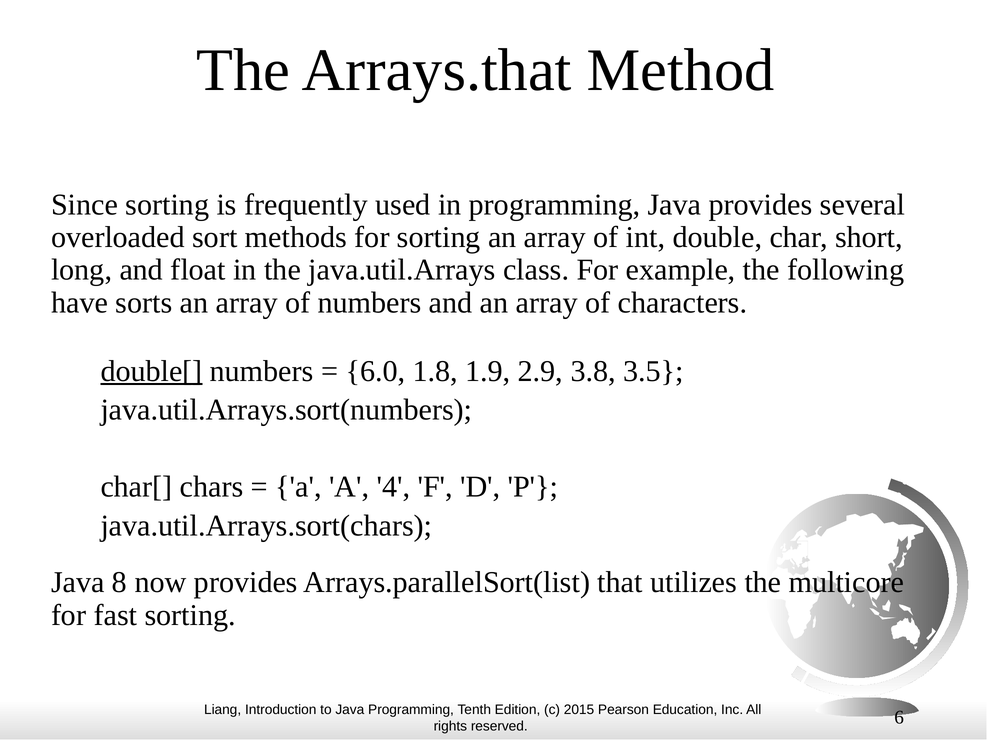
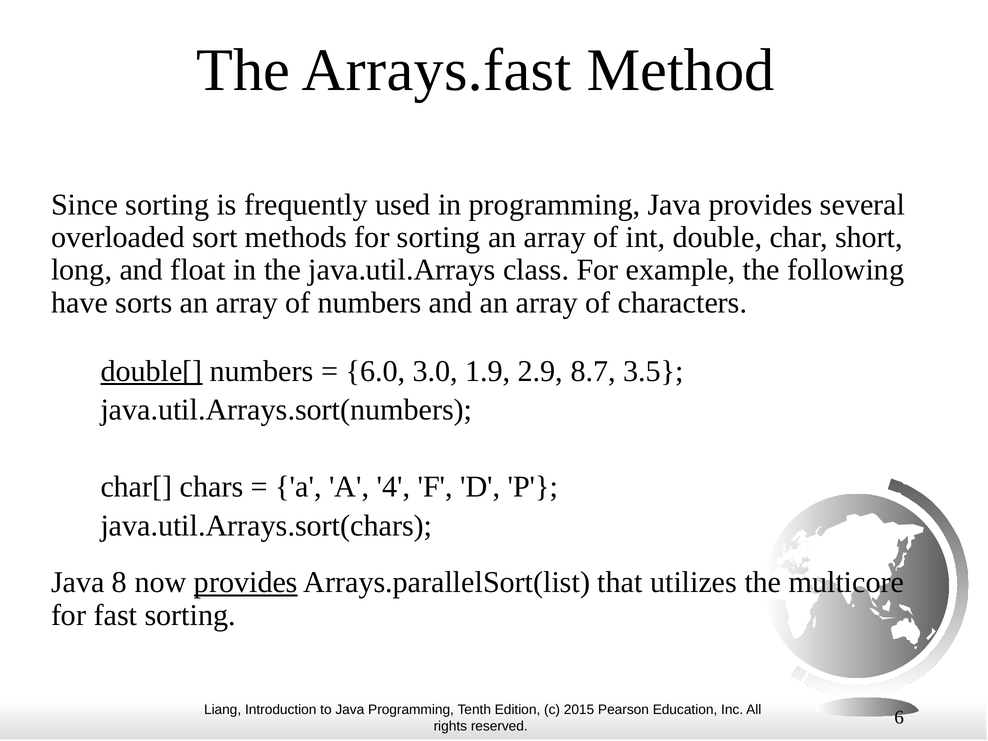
Arrays.that: Arrays.that -> Arrays.fast
1.8: 1.8 -> 3.0
3.8: 3.8 -> 8.7
provides at (246, 582) underline: none -> present
